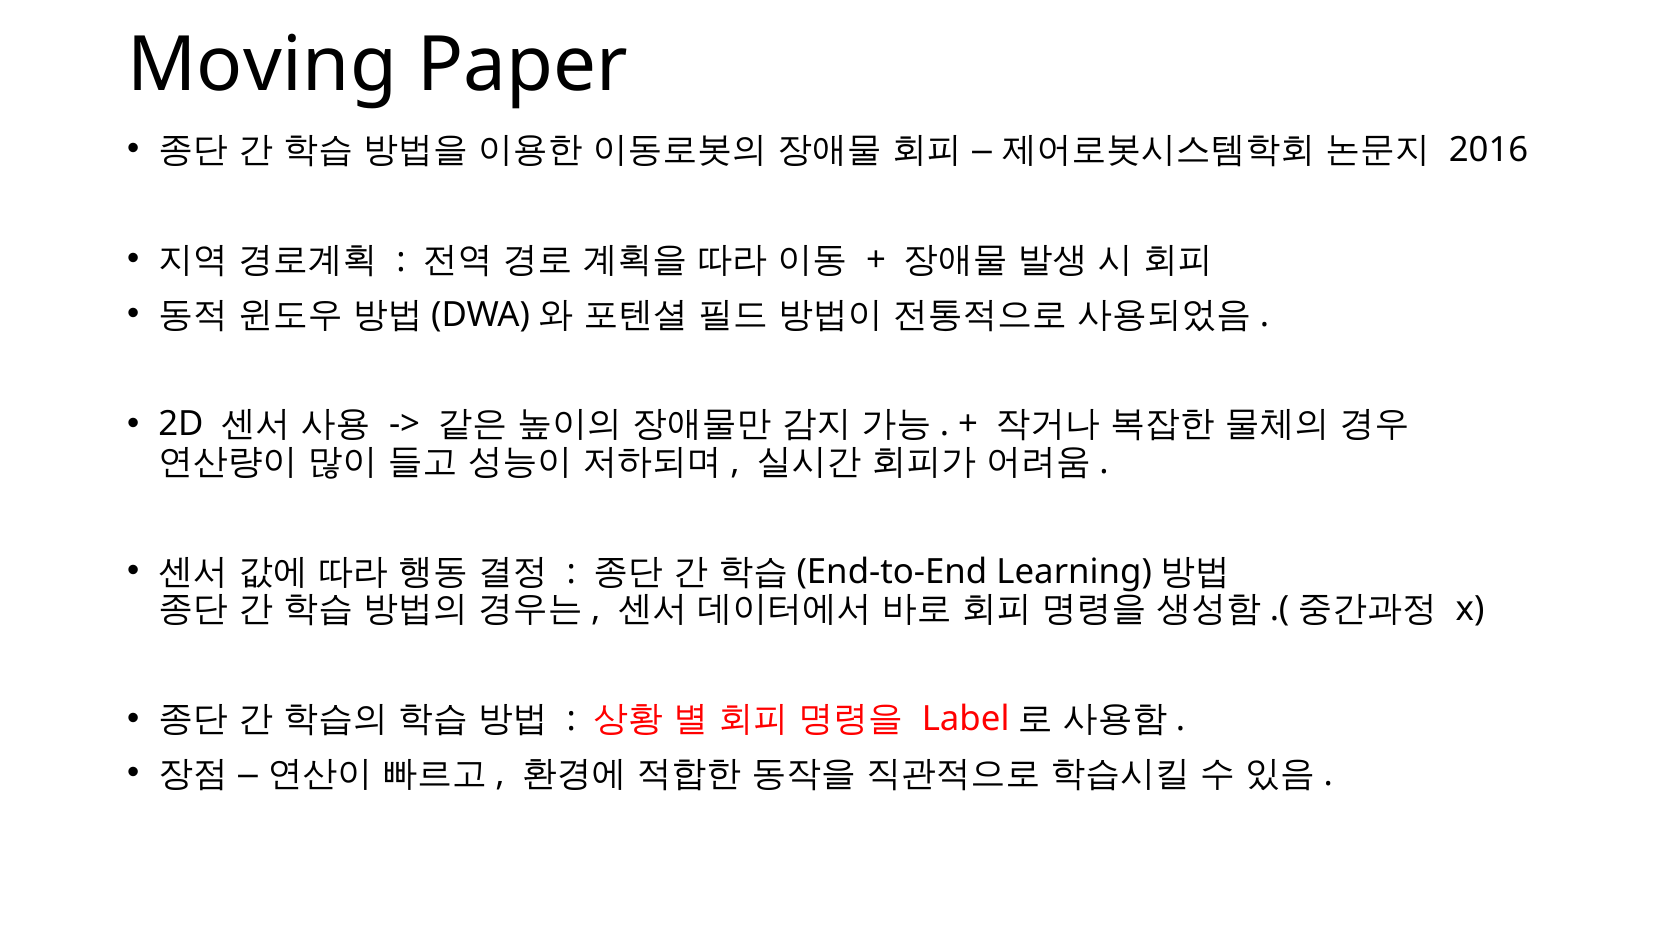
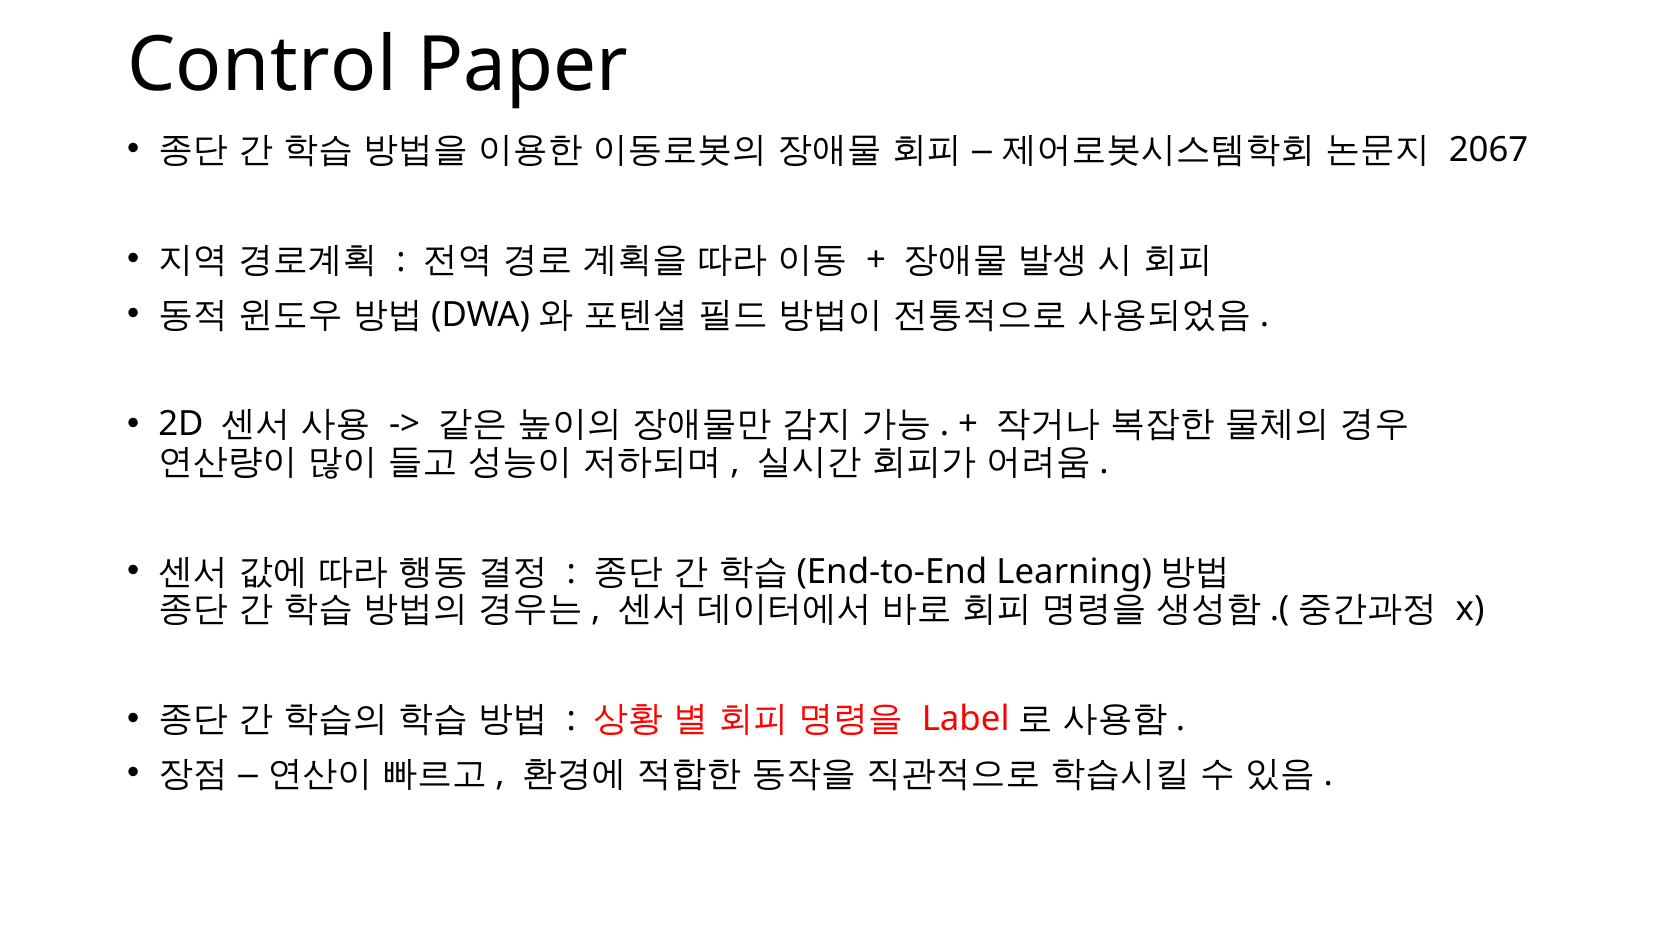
Moving: Moving -> Control
2016: 2016 -> 2067
